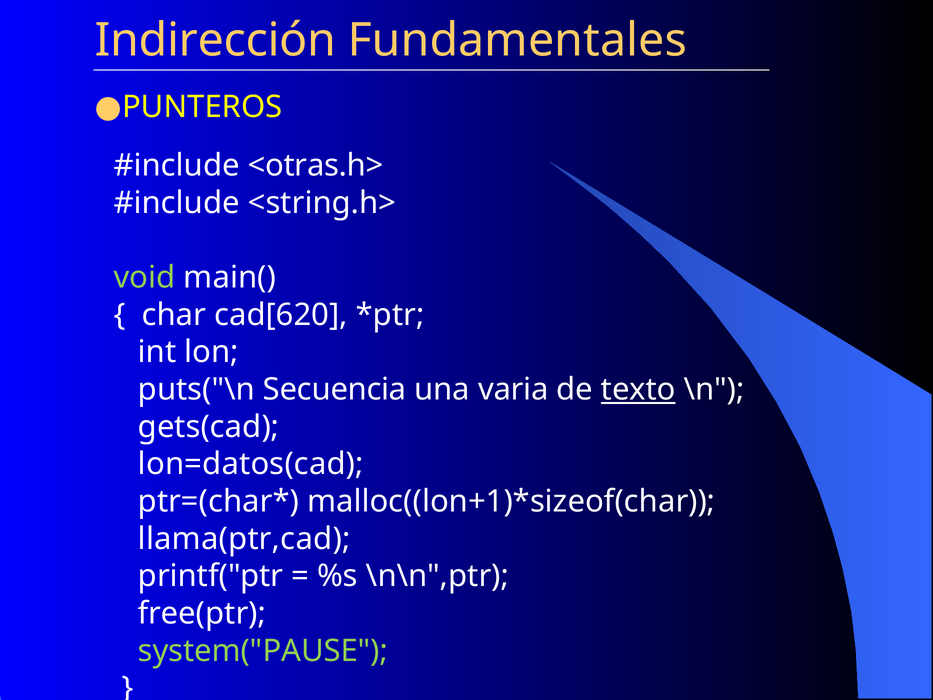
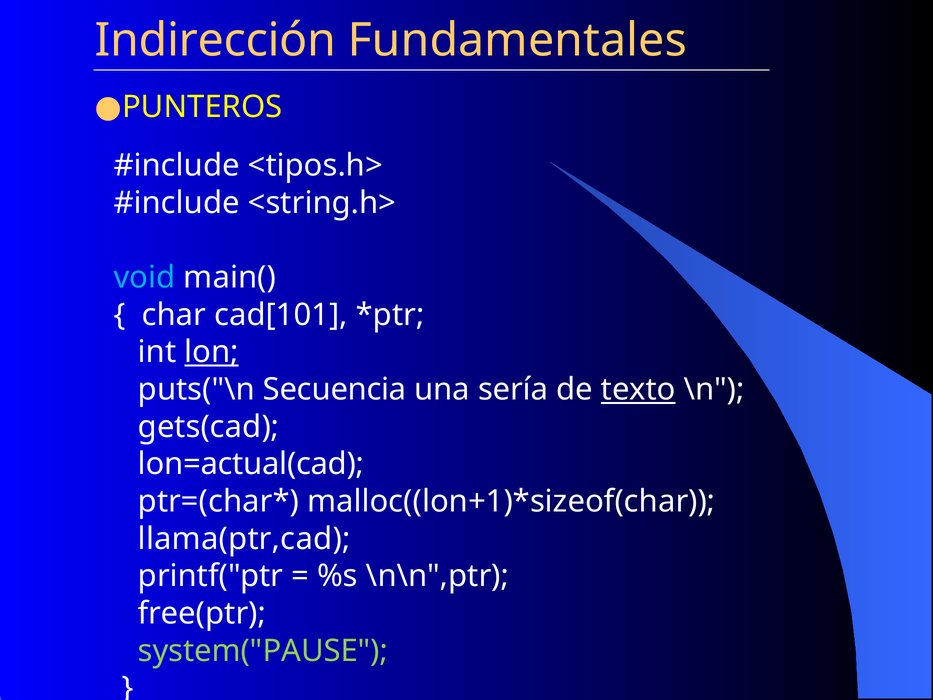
<otras.h>: <otras.h> -> <tipos.h>
void colour: light green -> light blue
cad[620: cad[620 -> cad[101
lon underline: none -> present
varia: varia -> sería
lon=datos(cad: lon=datos(cad -> lon=actual(cad
